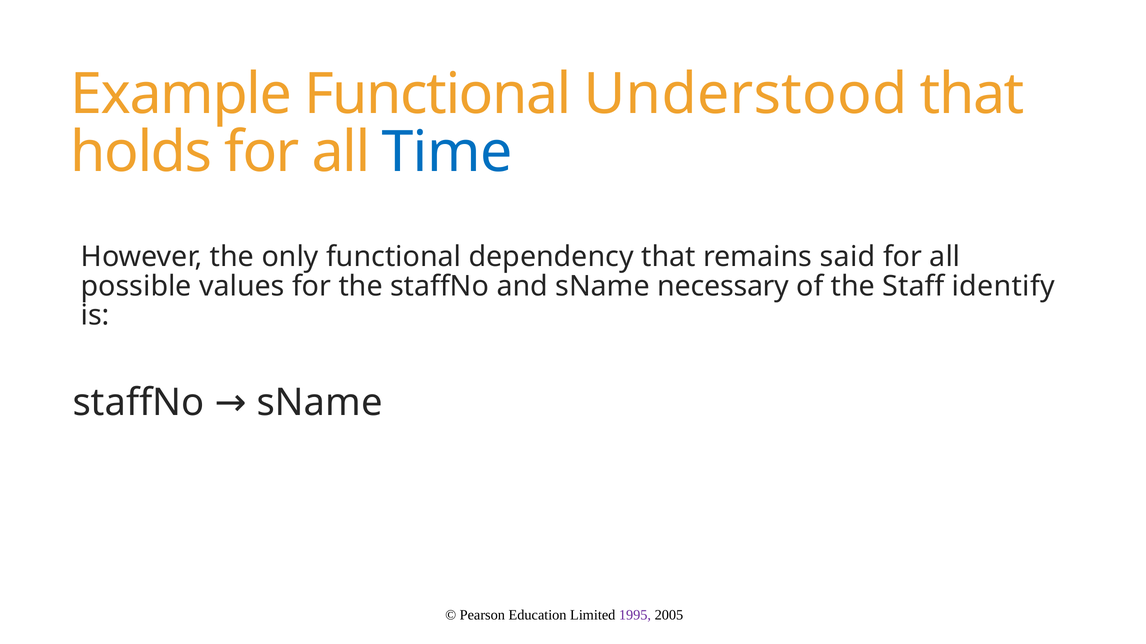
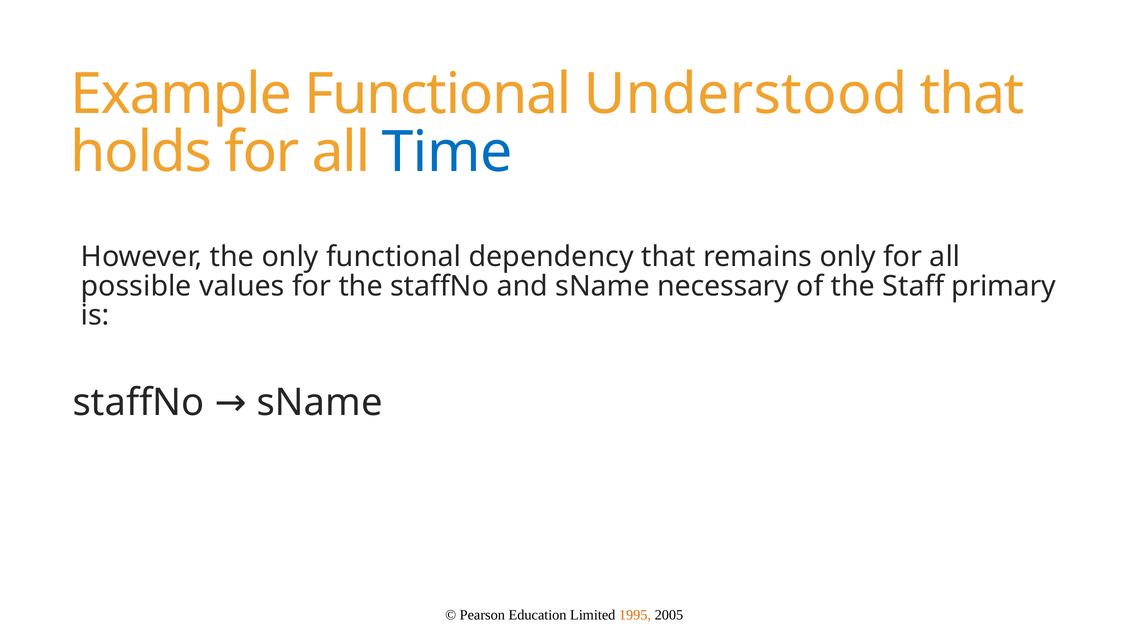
remains said: said -> only
identify: identify -> primary
1995 colour: purple -> orange
